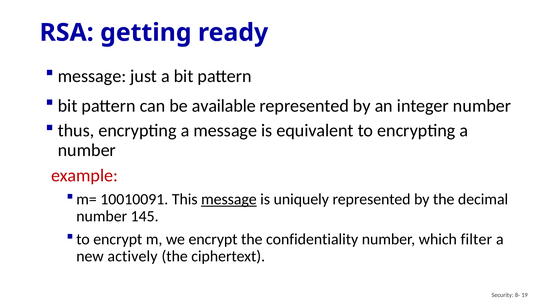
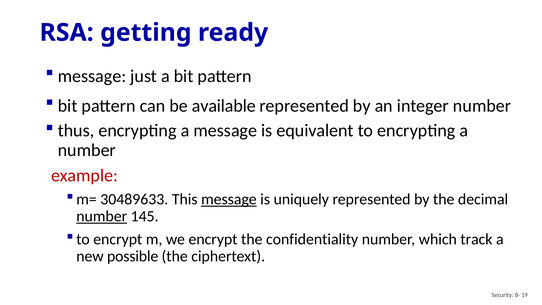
10010091: 10010091 -> 30489633
number at (102, 216) underline: none -> present
filter: filter -> track
actively: actively -> possible
